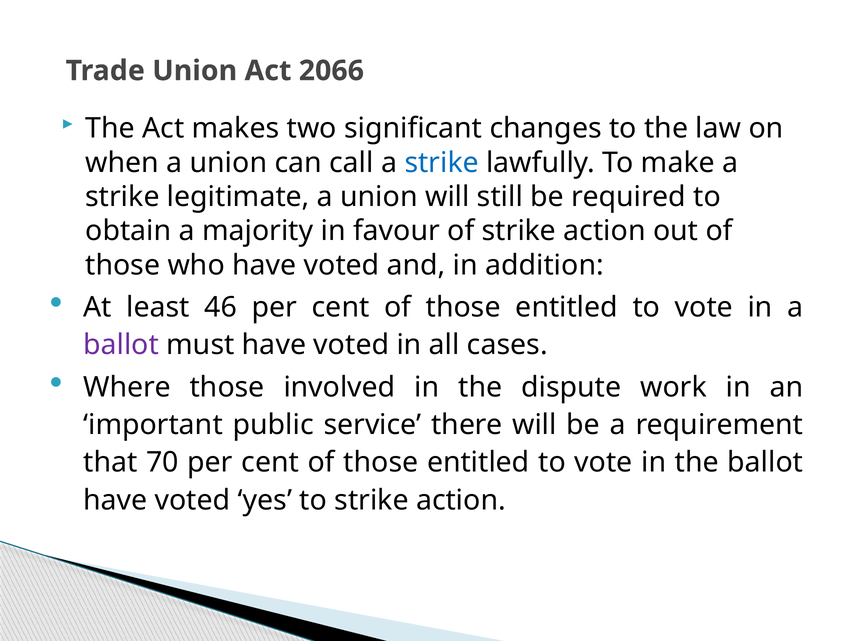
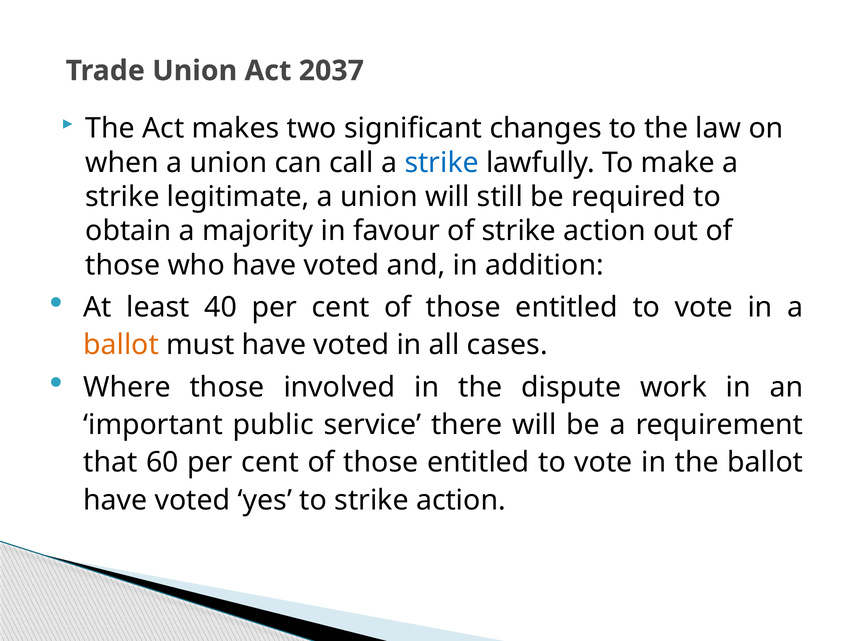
2066: 2066 -> 2037
46: 46 -> 40
ballot at (121, 345) colour: purple -> orange
70: 70 -> 60
